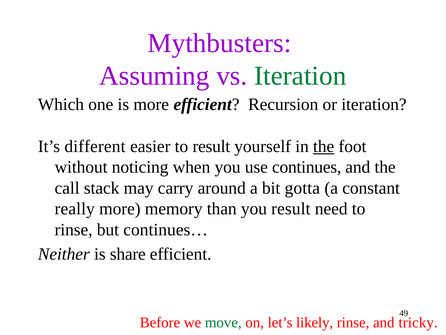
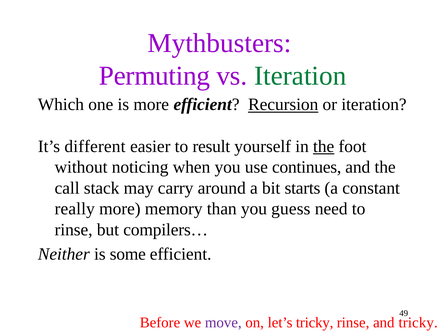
Assuming: Assuming -> Permuting
Recursion underline: none -> present
gotta: gotta -> starts
you result: result -> guess
continues…: continues… -> compilers…
share: share -> some
move colour: green -> purple
let’s likely: likely -> tricky
